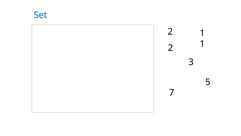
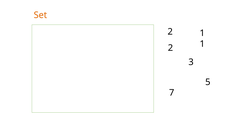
Set colour: blue -> orange
